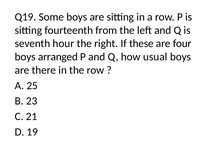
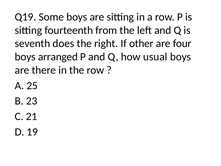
hour: hour -> does
these: these -> other
